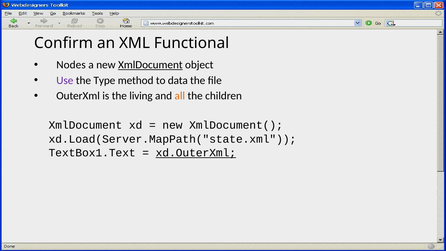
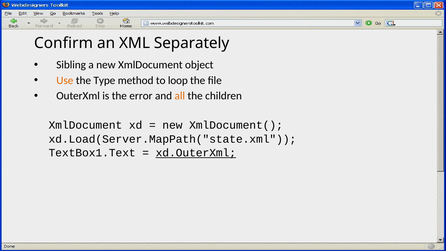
Functional: Functional -> Separately
Nodes: Nodes -> Sibling
XmlDocument at (150, 65) underline: present -> none
Use colour: purple -> orange
data: data -> loop
living: living -> error
